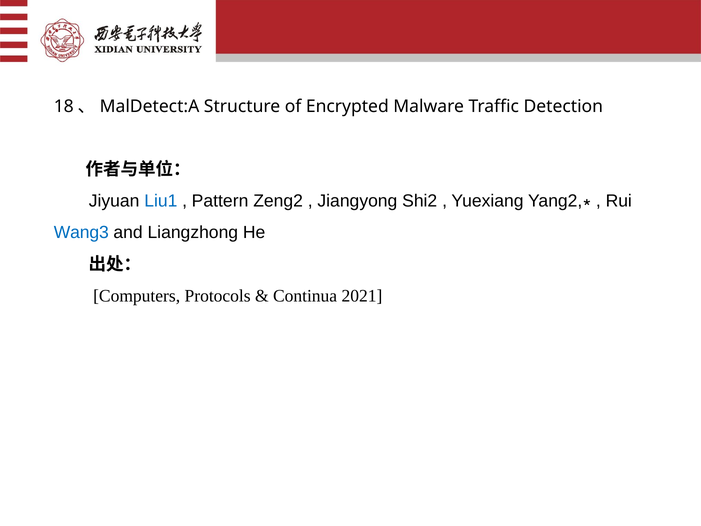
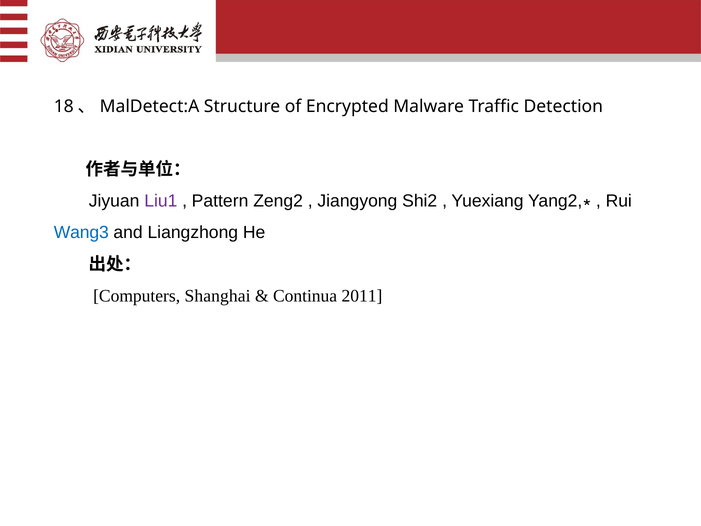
Liu1 colour: blue -> purple
Protocols: Protocols -> Shanghai
2021: 2021 -> 2011
